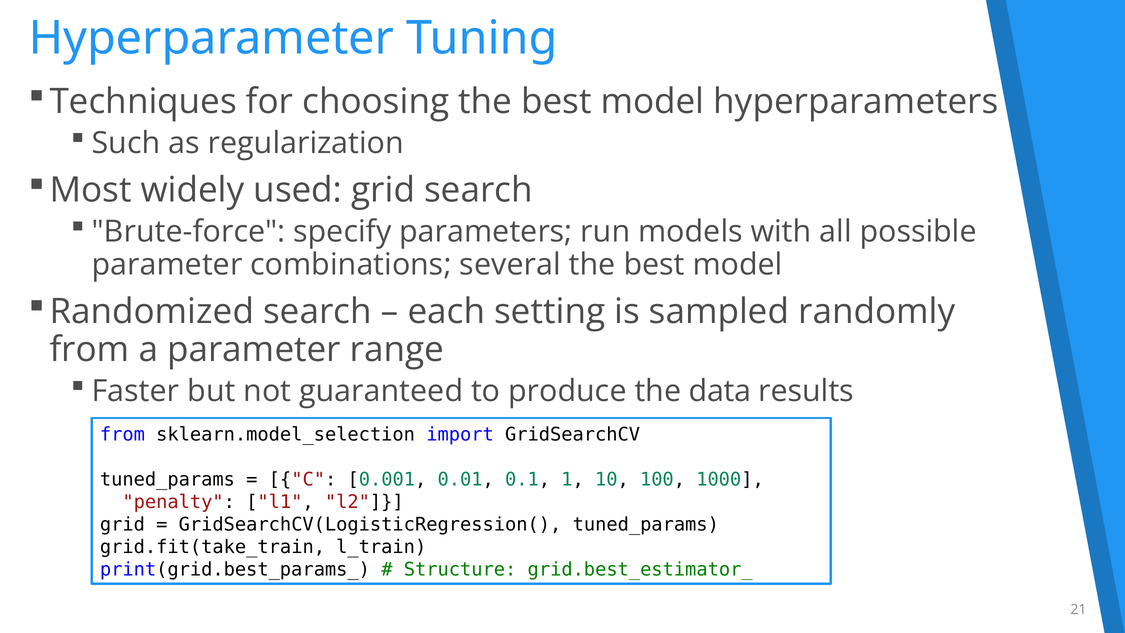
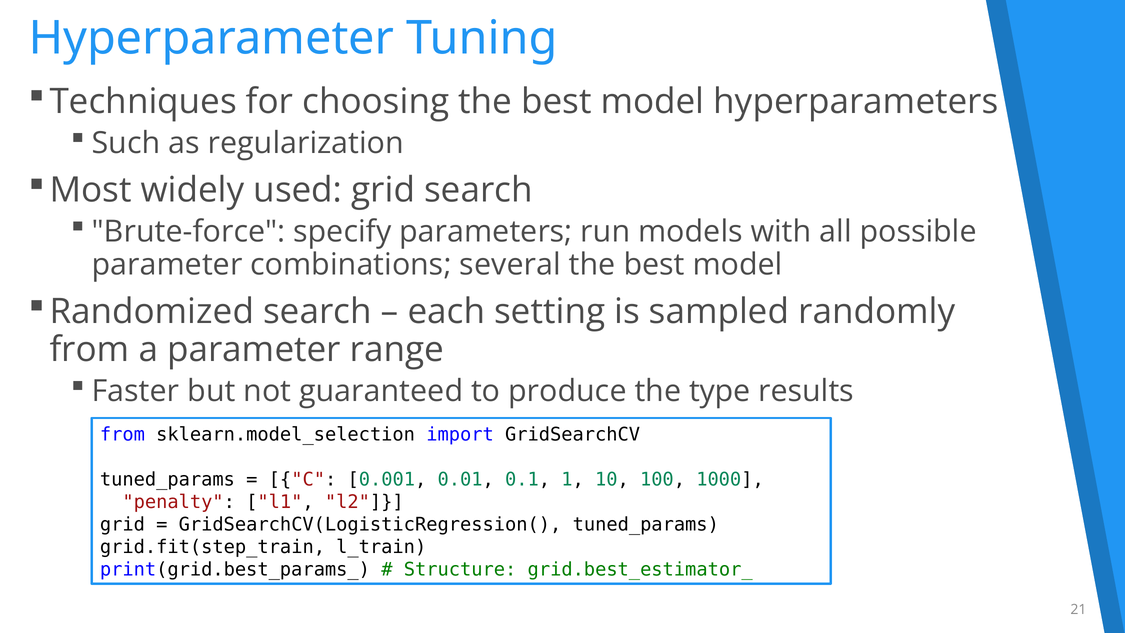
data: data -> type
grid.fit(take_train: grid.fit(take_train -> grid.fit(step_train
